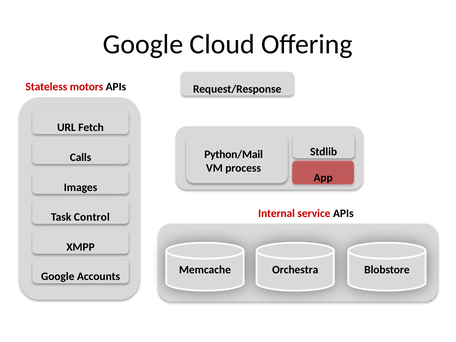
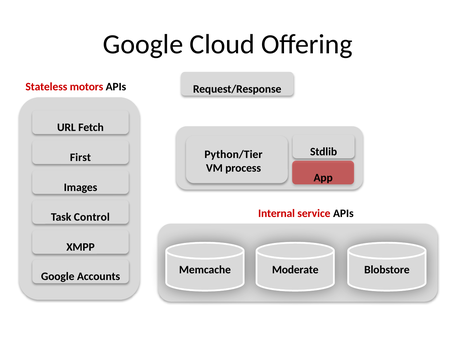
Python/Mail: Python/Mail -> Python/Tier
Calls: Calls -> First
Orchestra: Orchestra -> Moderate
